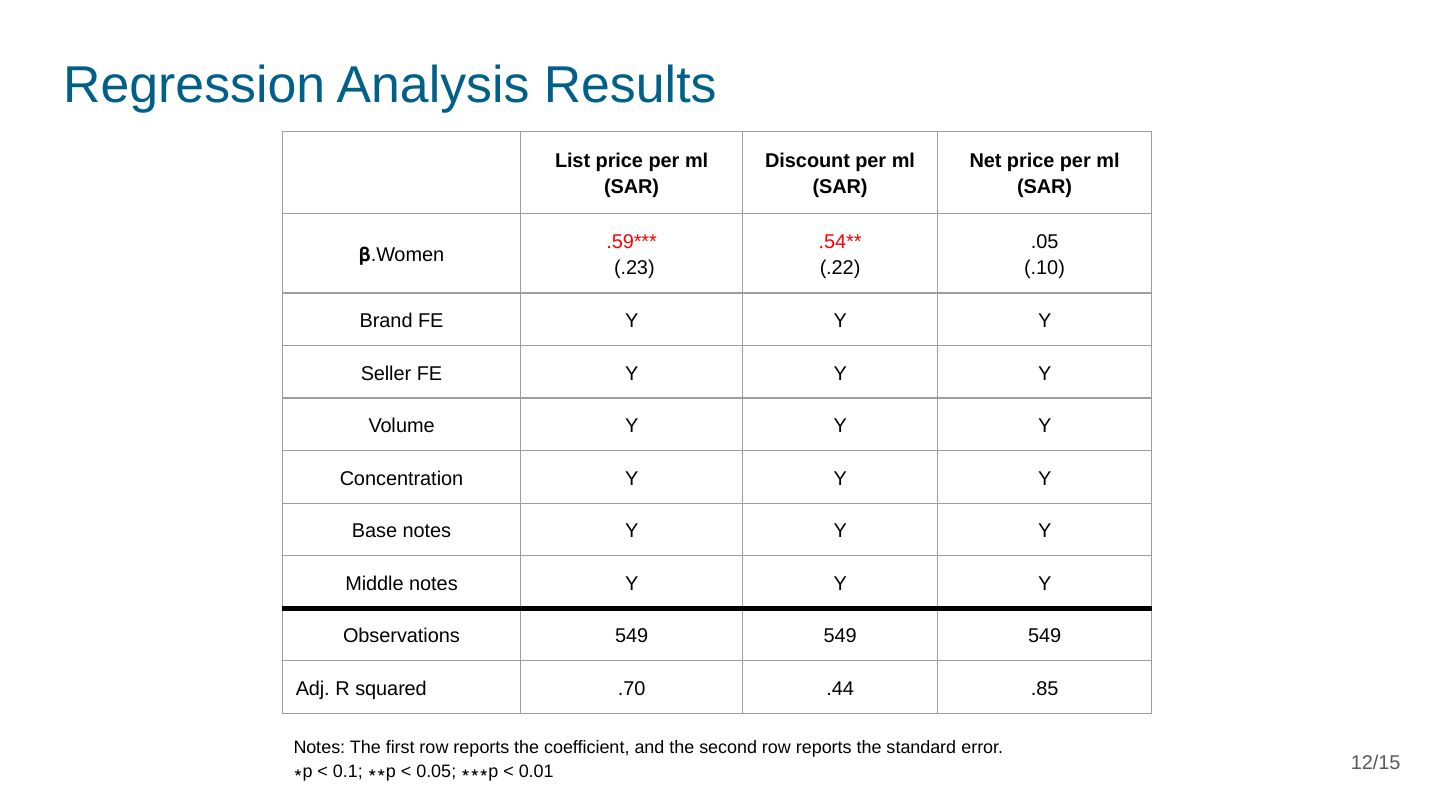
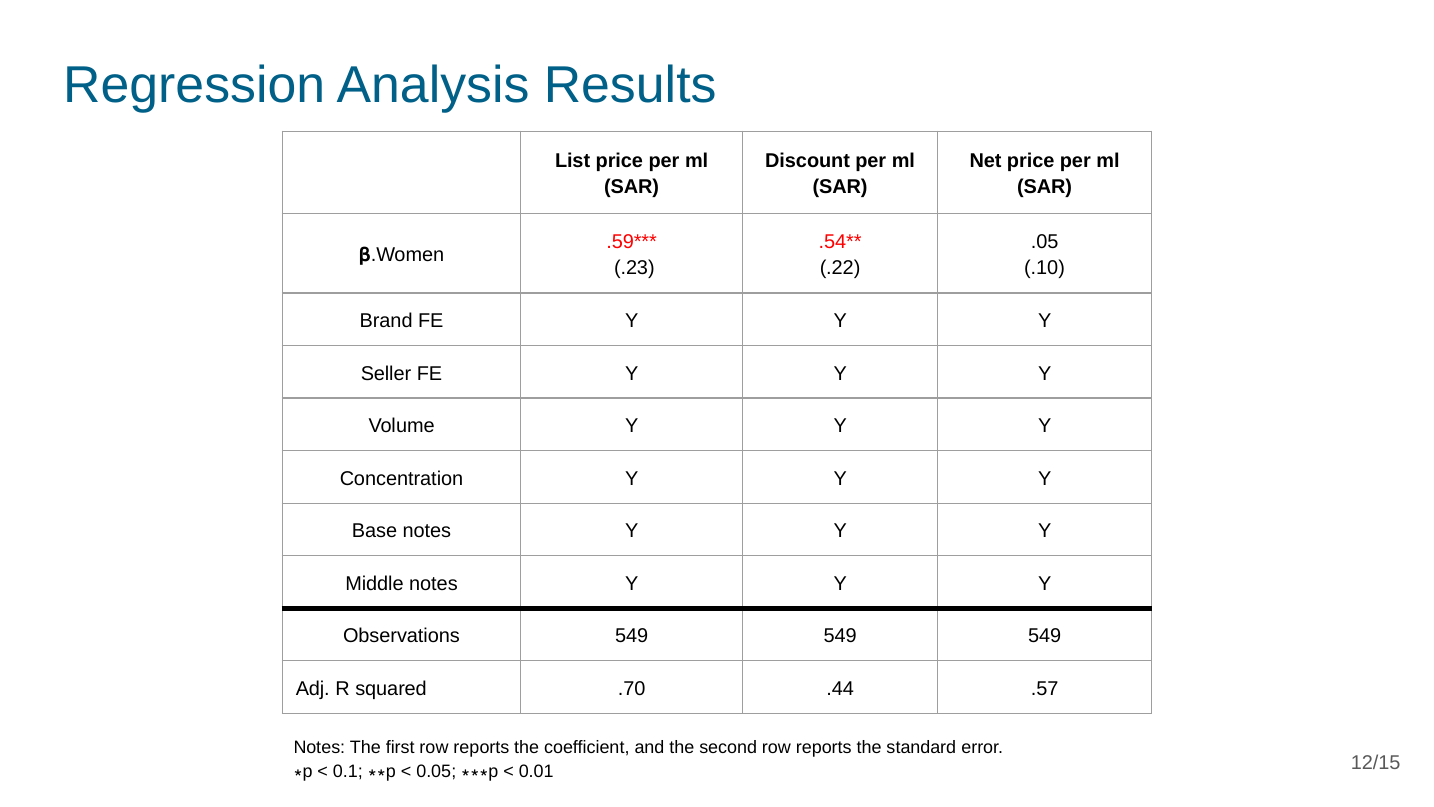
.85: .85 -> .57
